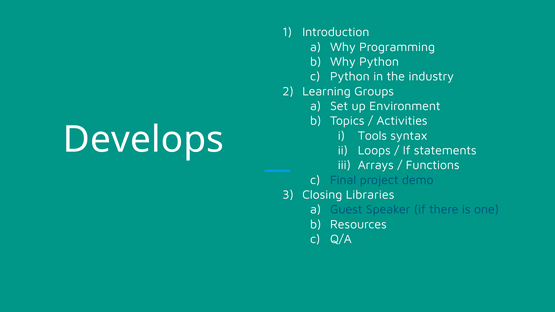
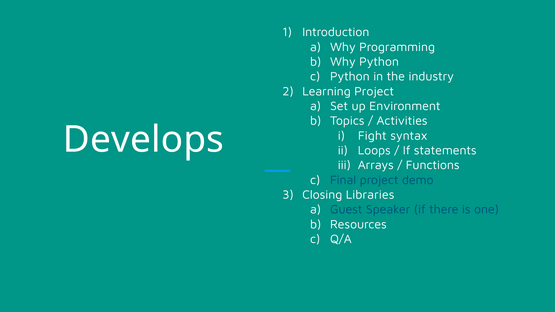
Learning Groups: Groups -> Project
Tools: Tools -> Fight
